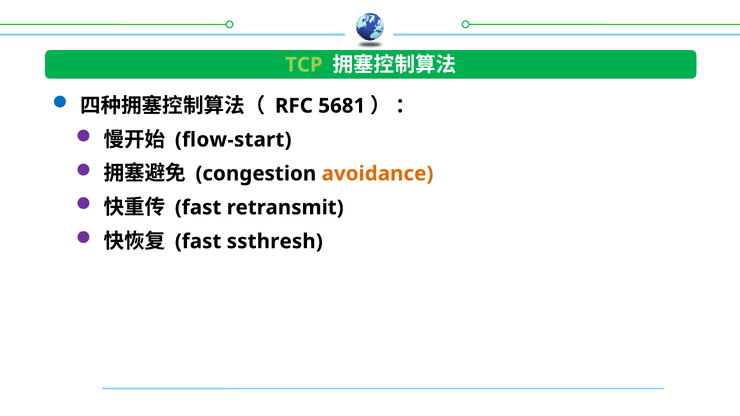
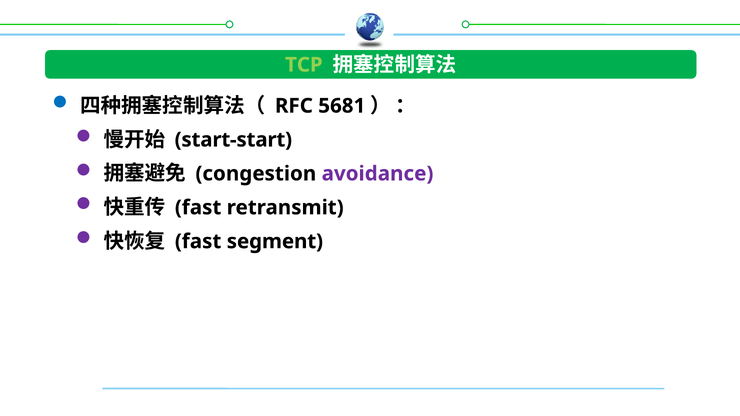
flow-start: flow-start -> start-start
avoidance colour: orange -> purple
ssthresh: ssthresh -> segment
